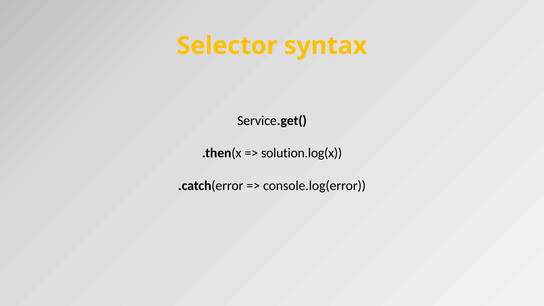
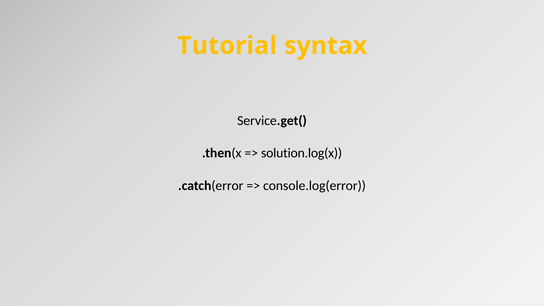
Selector: Selector -> Tutorial
